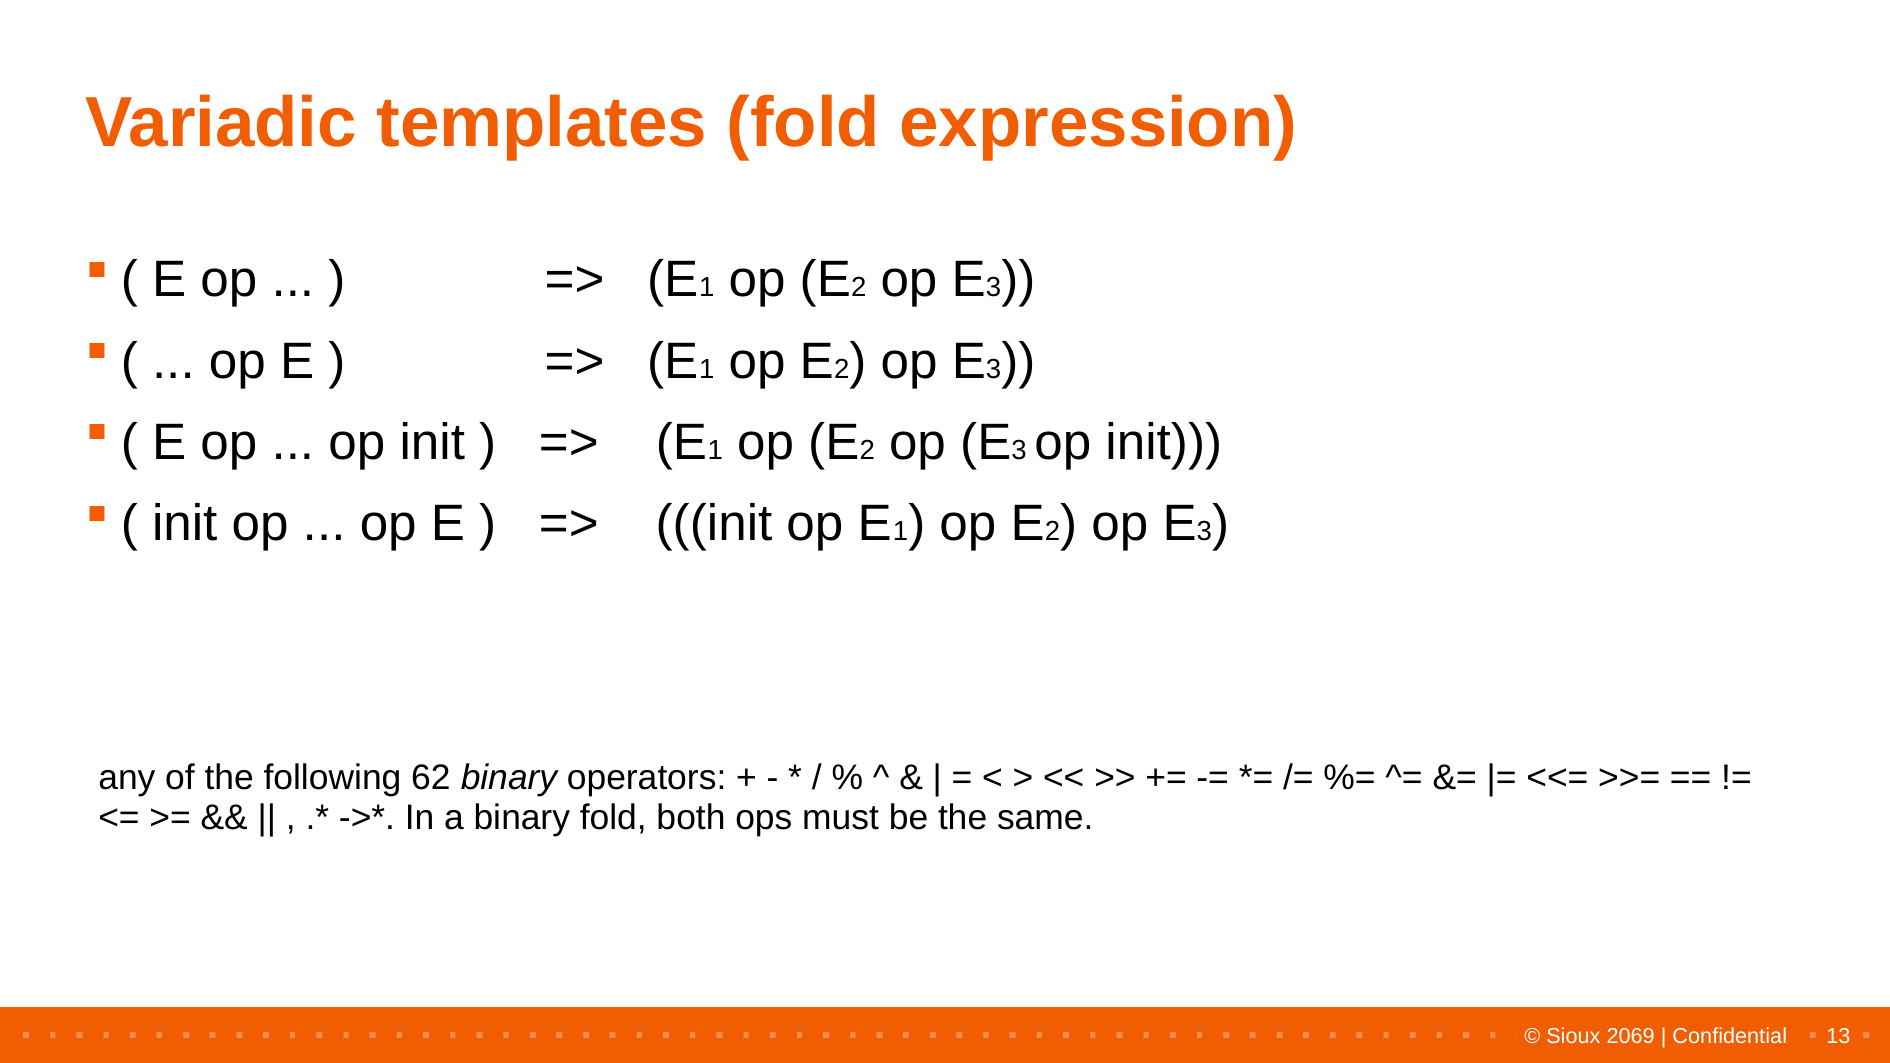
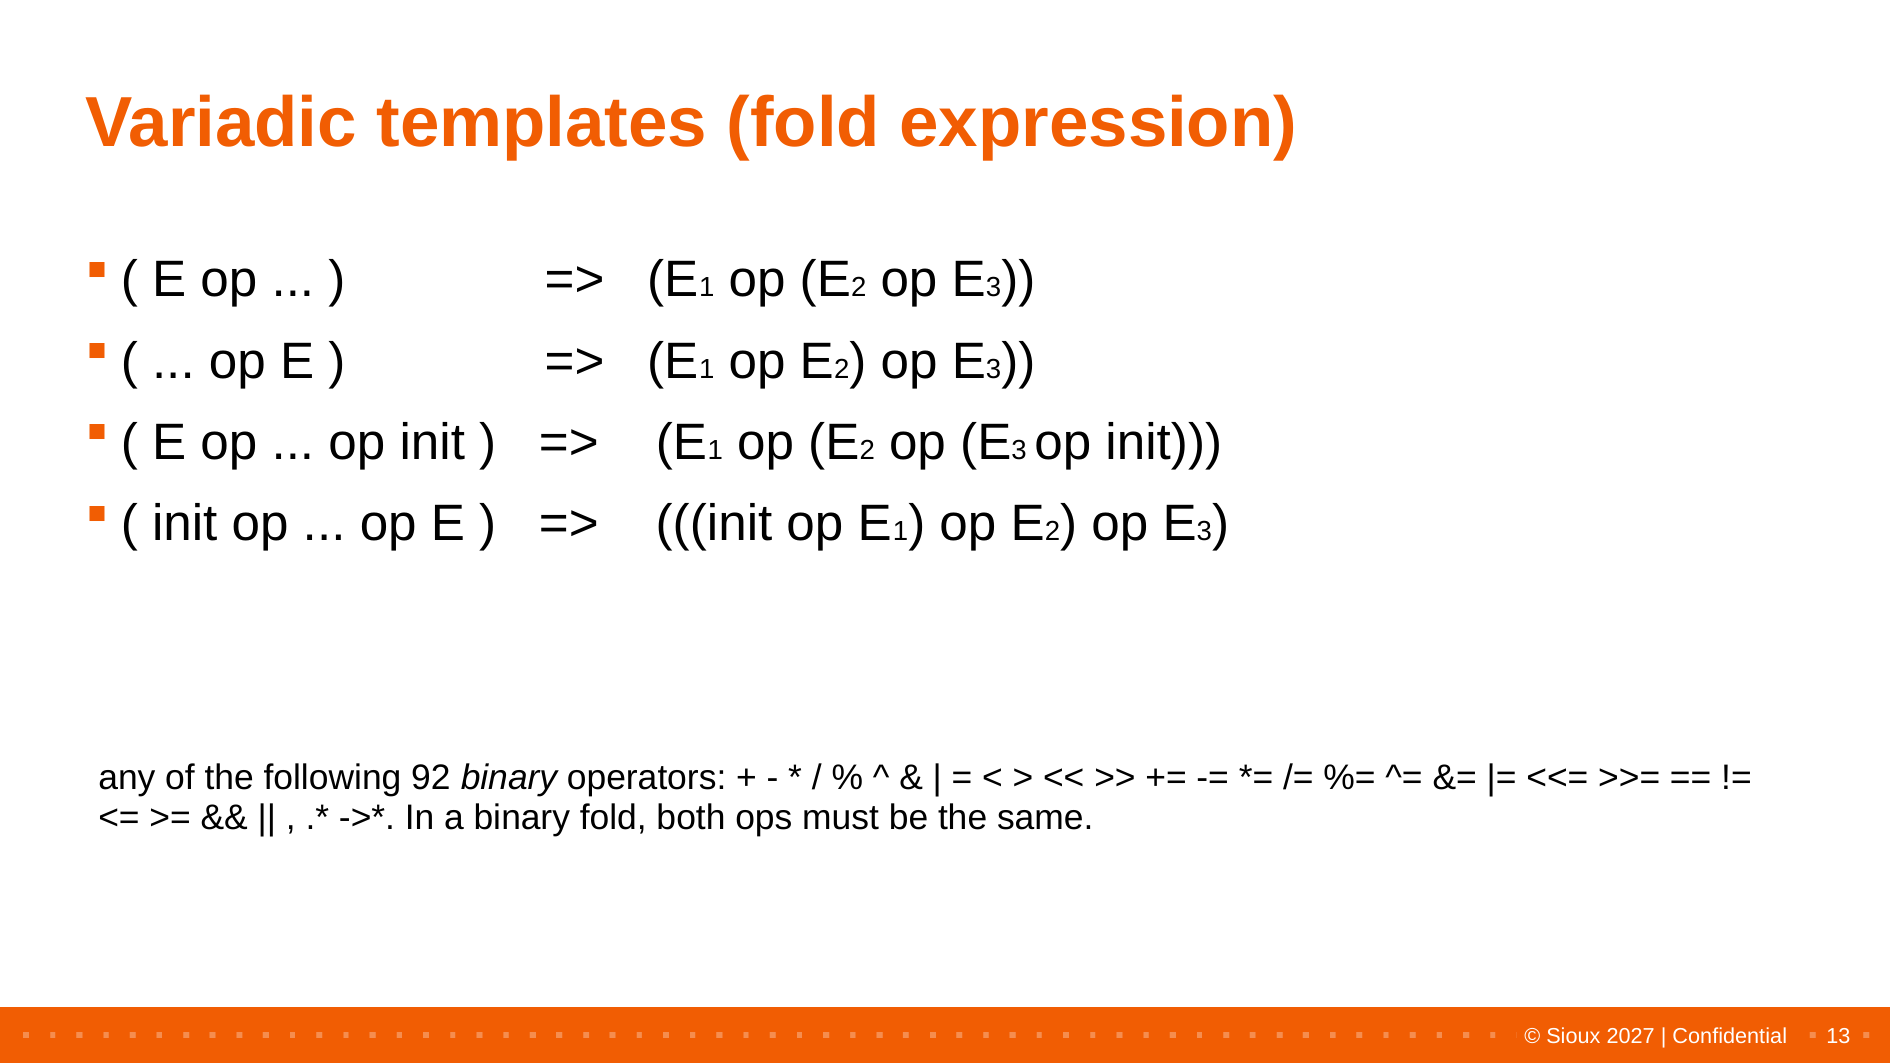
62: 62 -> 92
2069: 2069 -> 2027
